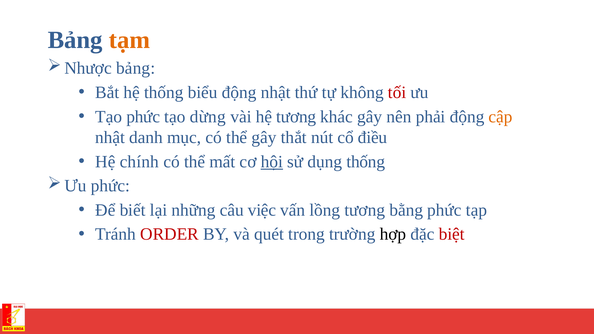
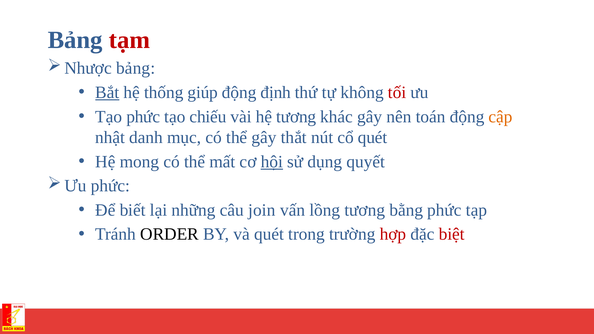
tạm colour: orange -> red
Bắt underline: none -> present
biểu: biểu -> giúp
động nhật: nhật -> định
dừng: dừng -> chiếu
phải: phải -> toán
cổ điều: điều -> quét
chính: chính -> mong
dụng thống: thống -> quyết
việc: việc -> join
ORDER colour: red -> black
hợp colour: black -> red
